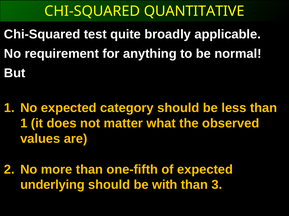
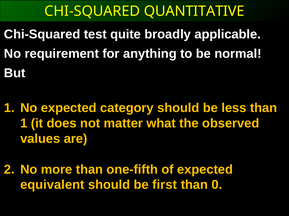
underlying: underlying -> equivalent
with: with -> first
3: 3 -> 0
